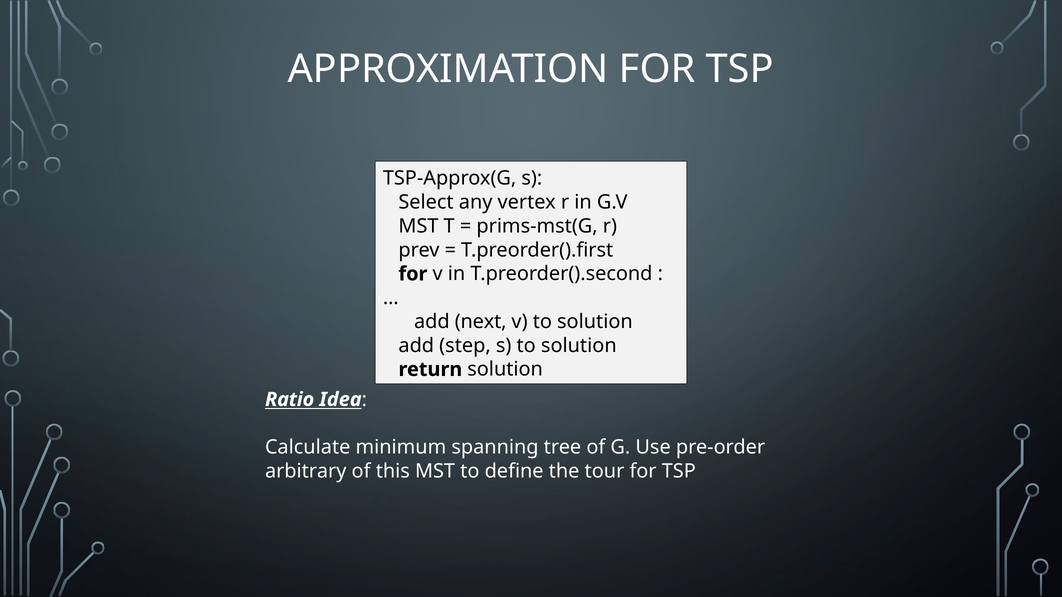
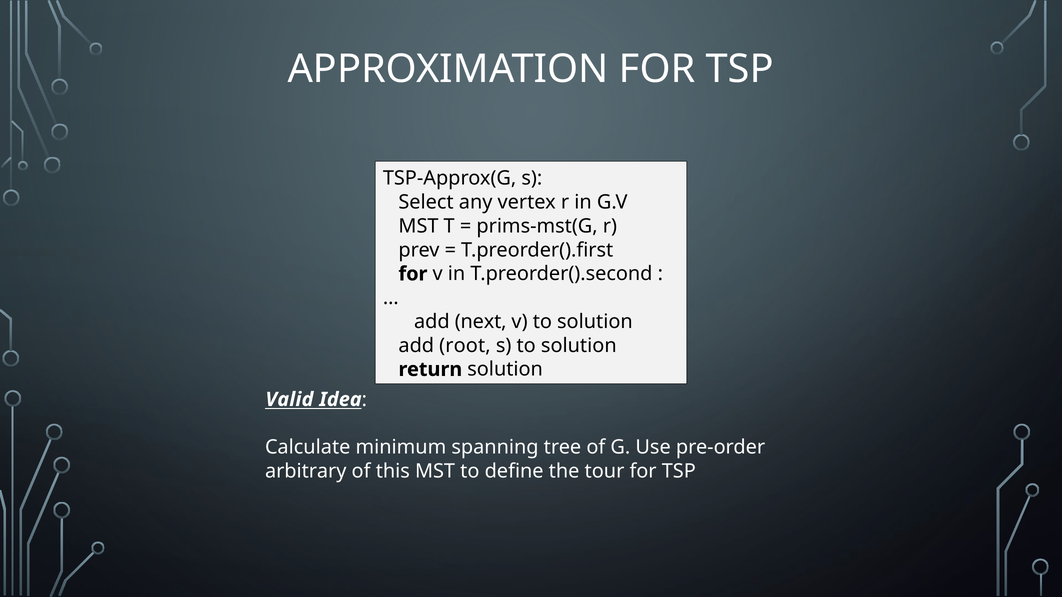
step: step -> root
Ratio: Ratio -> Valid
